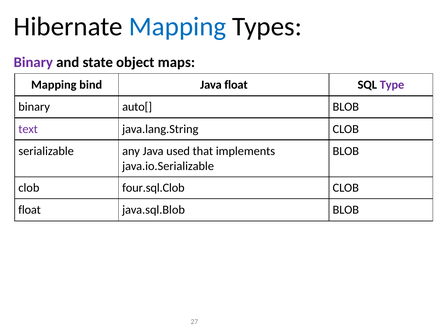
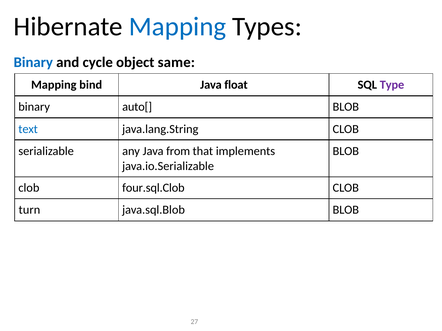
Binary at (33, 62) colour: purple -> blue
state: state -> cycle
maps: maps -> same
text colour: purple -> blue
used: used -> from
float at (30, 210): float -> turn
